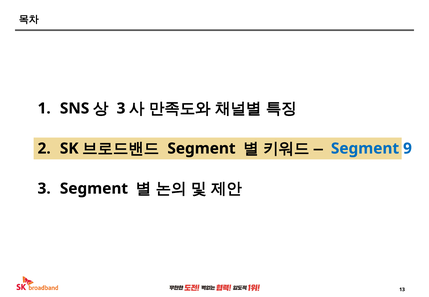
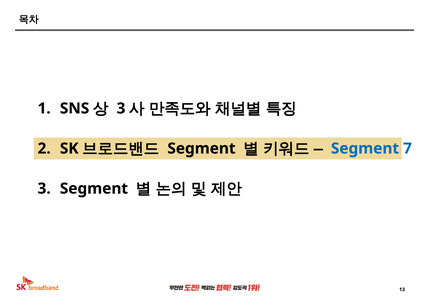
9: 9 -> 7
